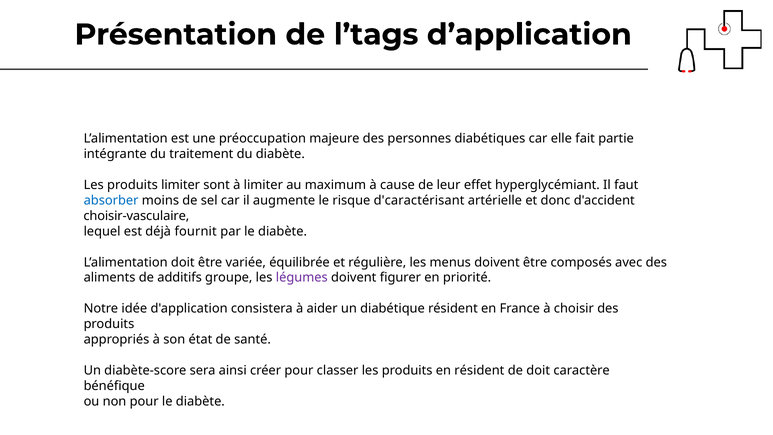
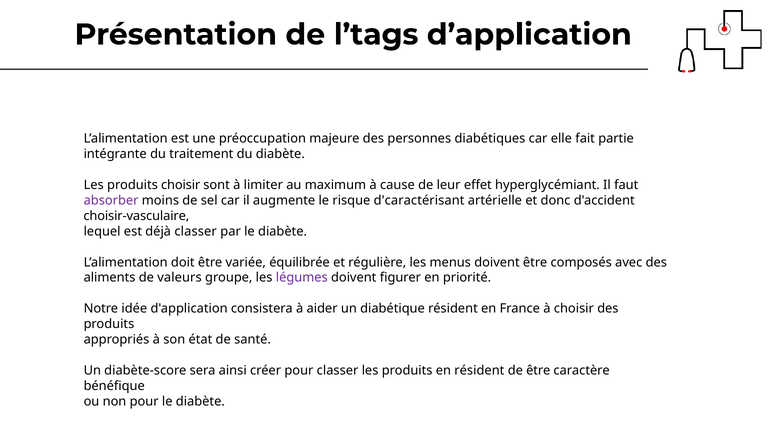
produits limiter: limiter -> choisir
absorber colour: blue -> purple
déjà fournit: fournit -> classer
additifs: additifs -> valeurs
de doit: doit -> être
